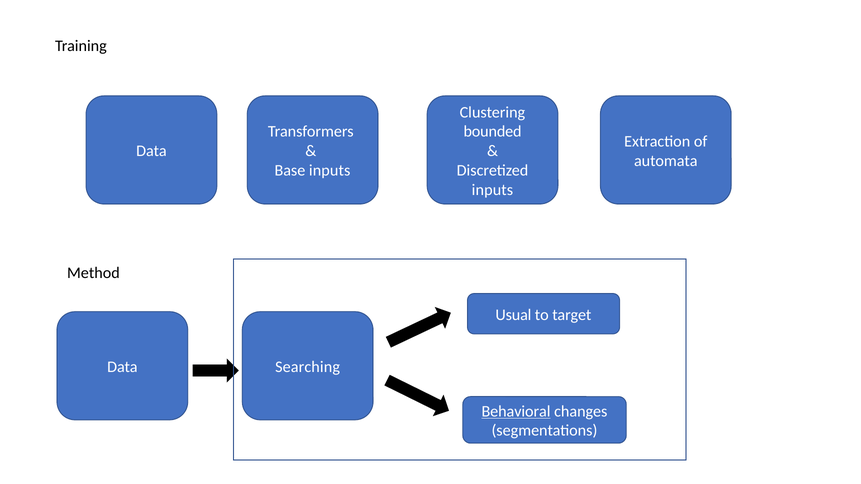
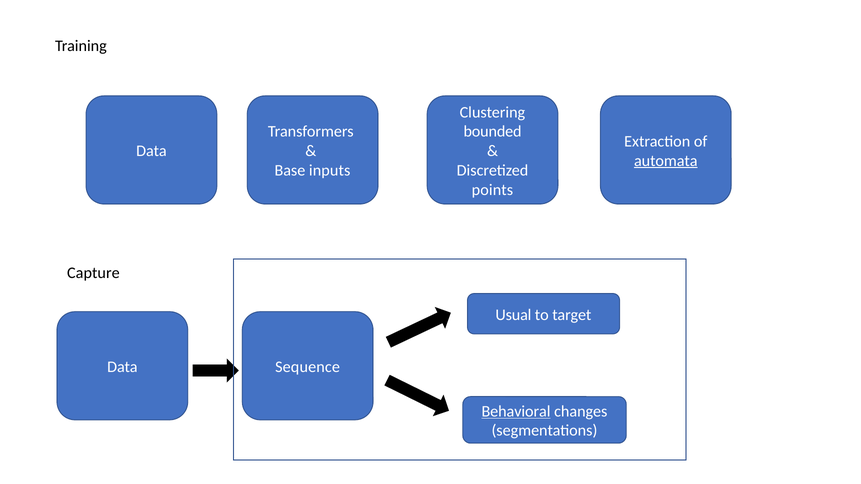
automata underline: none -> present
inputs at (492, 190): inputs -> points
Method: Method -> Capture
Searching: Searching -> Sequence
